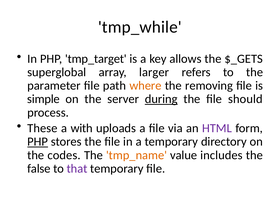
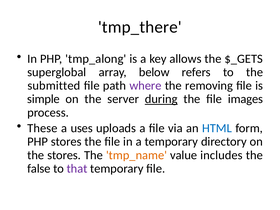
tmp_while: tmp_while -> tmp_there
tmp_target: tmp_target -> tmp_along
larger: larger -> below
parameter: parameter -> submitted
where colour: orange -> purple
should: should -> images
with: with -> uses
HTML colour: purple -> blue
PHP at (38, 142) underline: present -> none
the codes: codes -> stores
